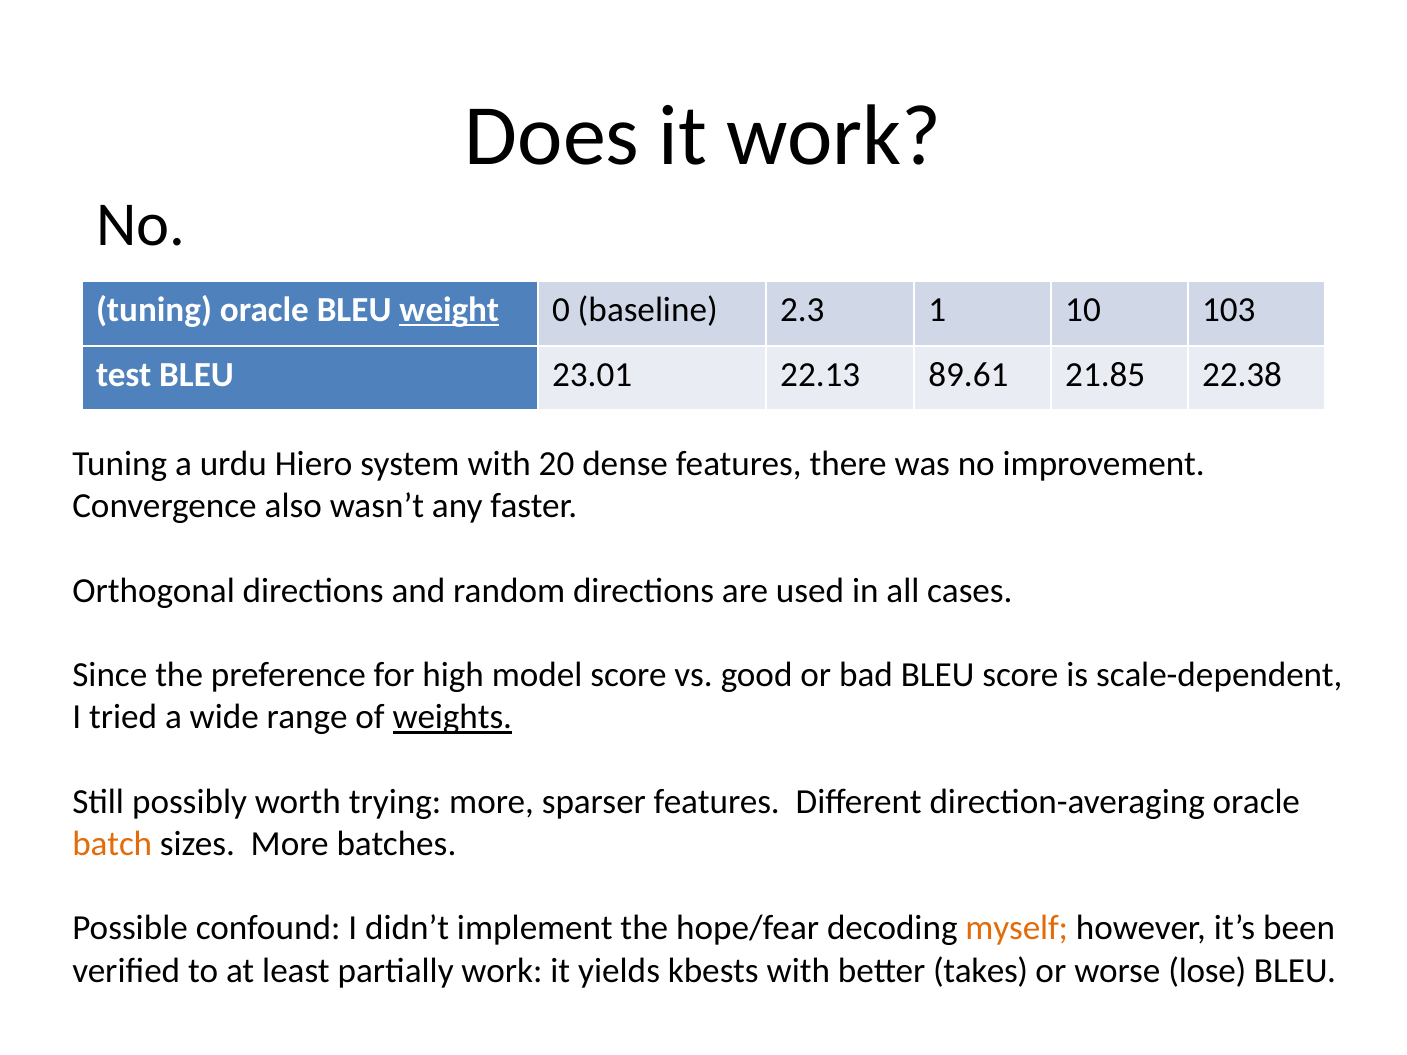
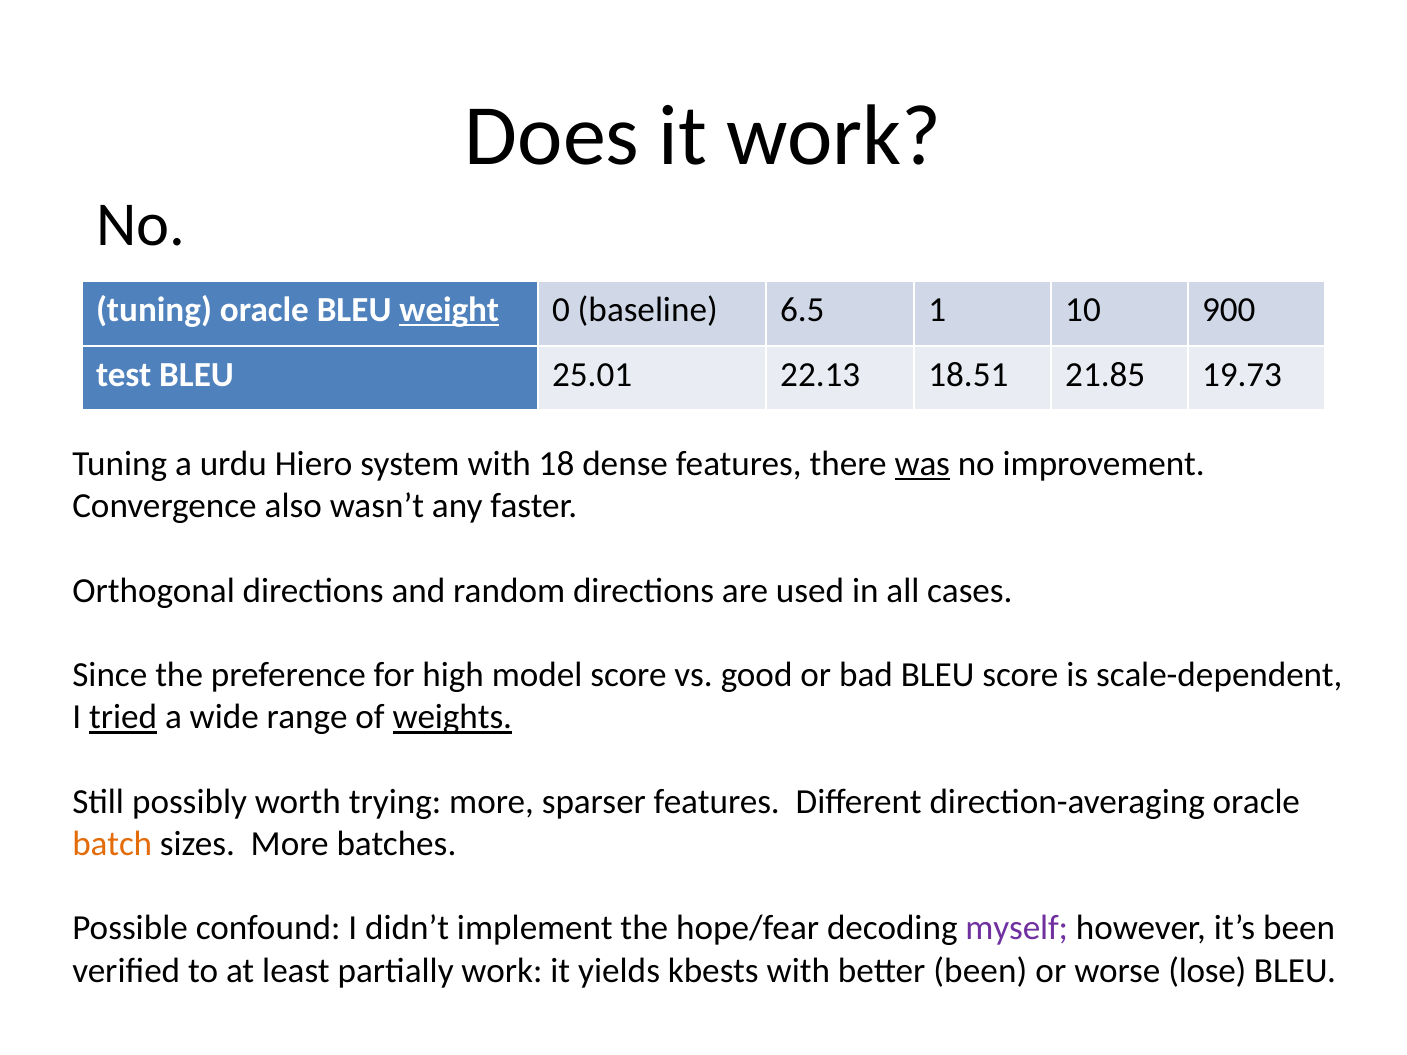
2.3: 2.3 -> 6.5
103: 103 -> 900
23.01: 23.01 -> 25.01
89.61: 89.61 -> 18.51
22.38: 22.38 -> 19.73
20: 20 -> 18
was underline: none -> present
tried underline: none -> present
myself colour: orange -> purple
better takes: takes -> been
